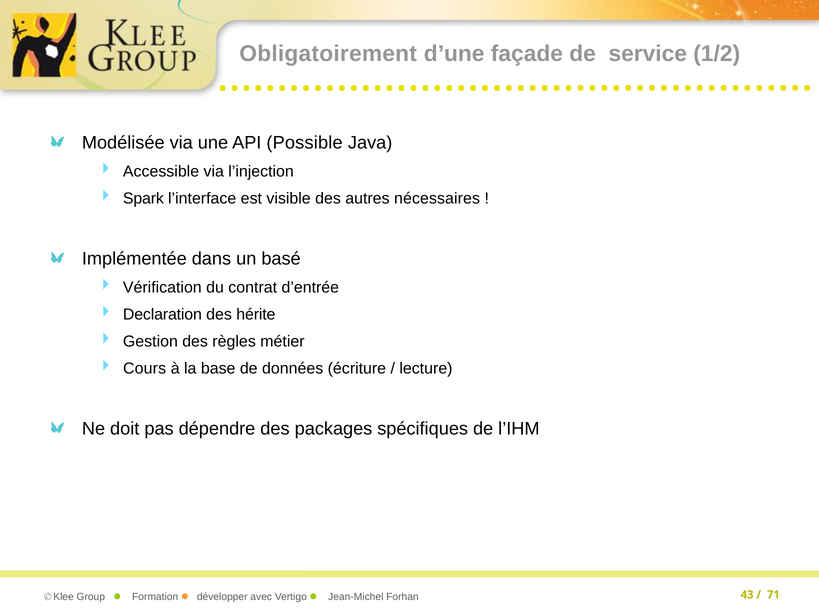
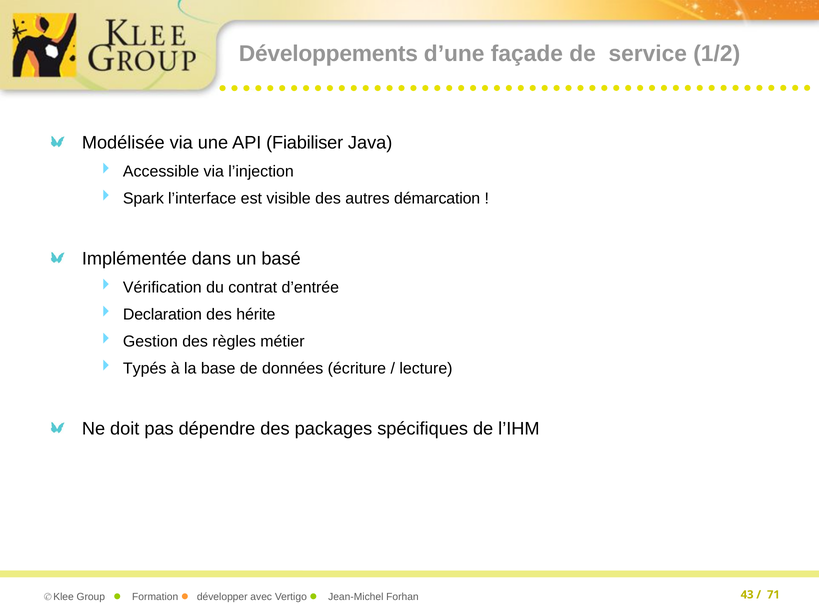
Obligatoirement: Obligatoirement -> Développements
Possible: Possible -> Fiabiliser
nécessaires: nécessaires -> démarcation
Cours: Cours -> Typés
